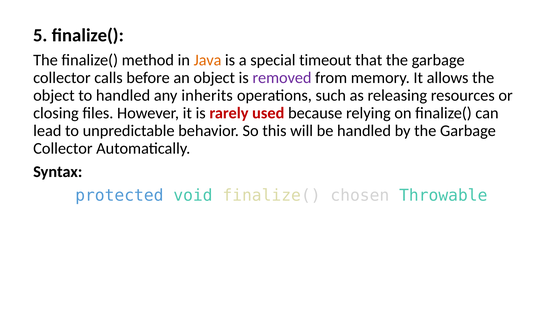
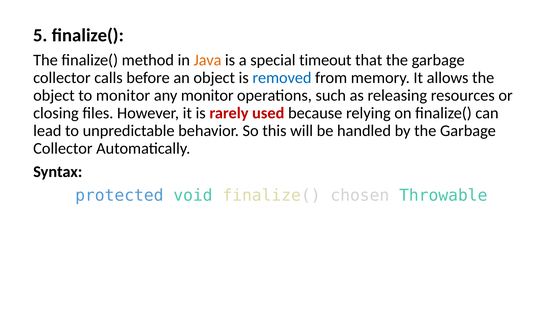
removed colour: purple -> blue
to handled: handled -> monitor
any inherits: inherits -> monitor
